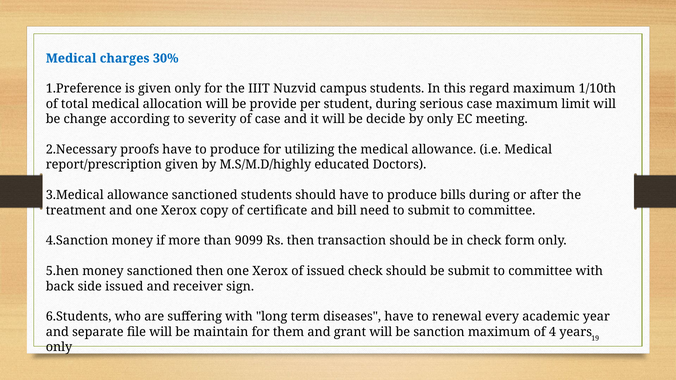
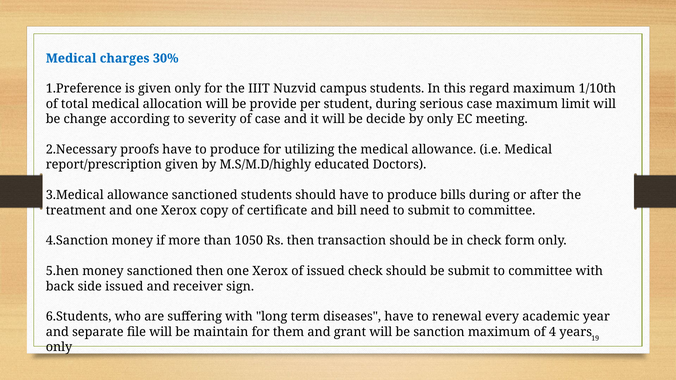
9099: 9099 -> 1050
